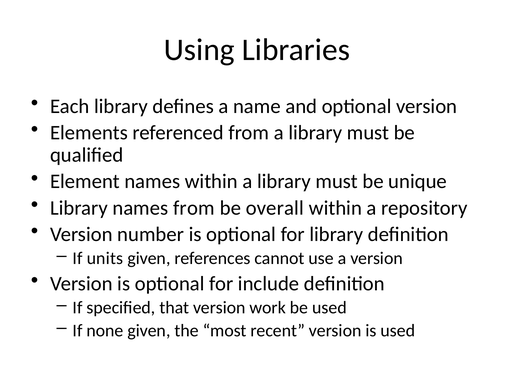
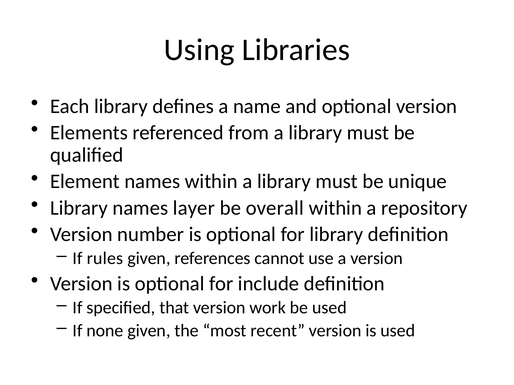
names from: from -> layer
units: units -> rules
